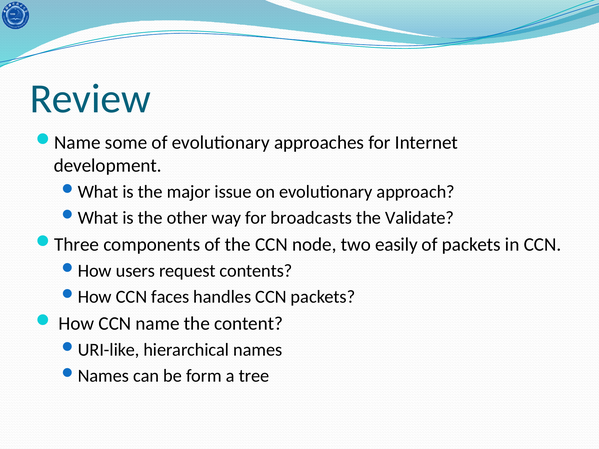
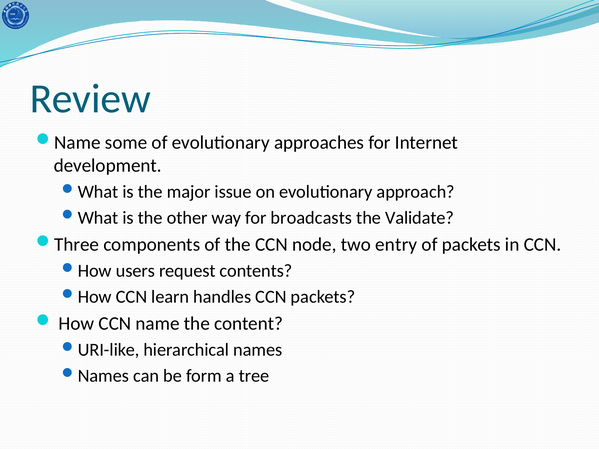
easily: easily -> entry
faces: faces -> learn
